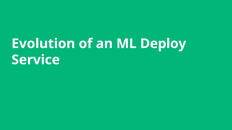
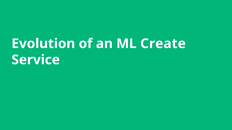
Deploy: Deploy -> Create
